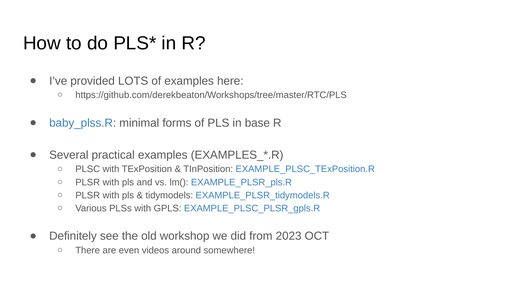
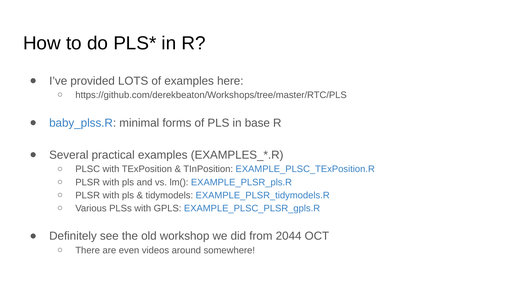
2023: 2023 -> 2044
